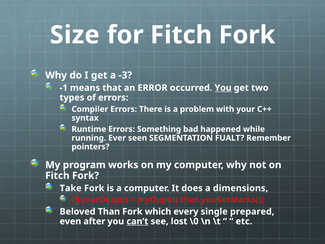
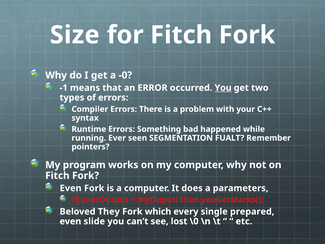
-3: -3 -> -0
Take at (71, 188): Take -> Even
dimensions: dimensions -> parameters
Than: Than -> They
after: after -> slide
can’t underline: present -> none
